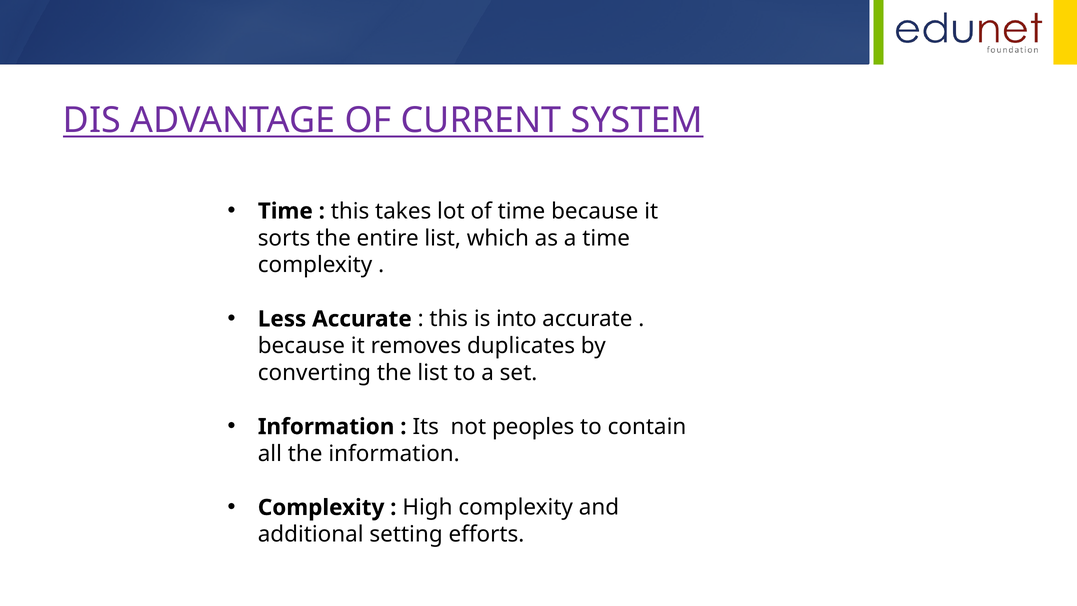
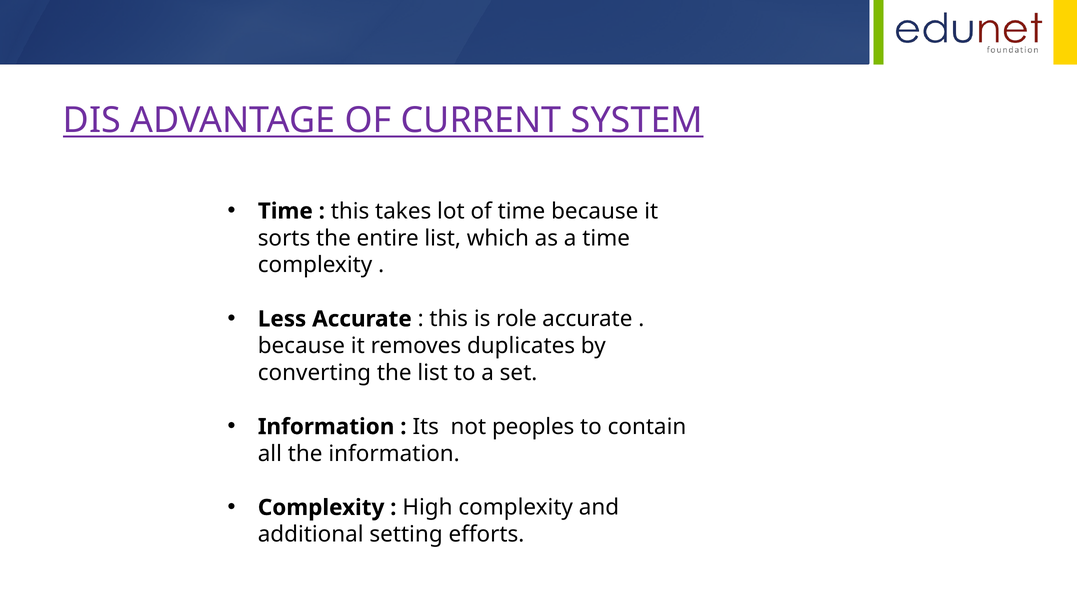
into: into -> role
